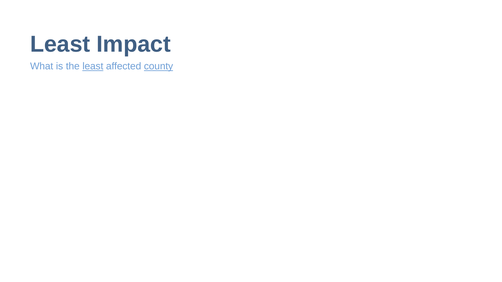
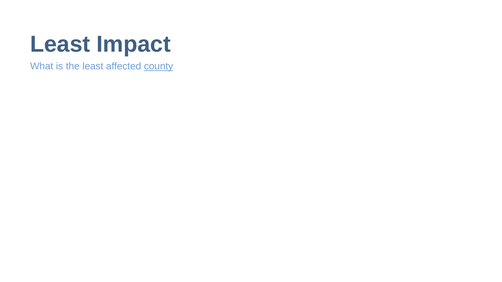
least at (93, 66) underline: present -> none
